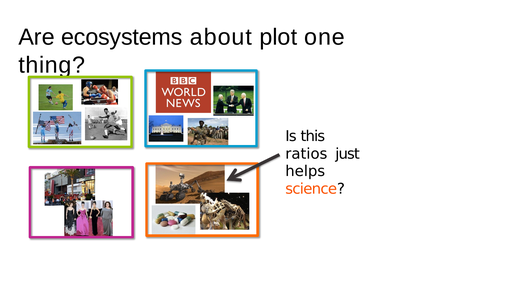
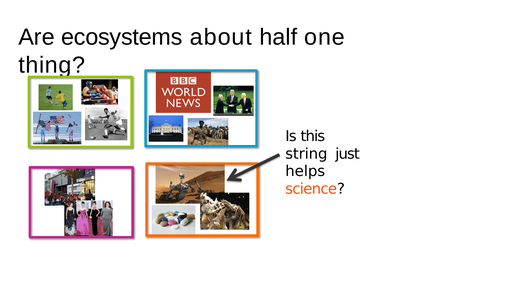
plot: plot -> half
ratios: ratios -> string
